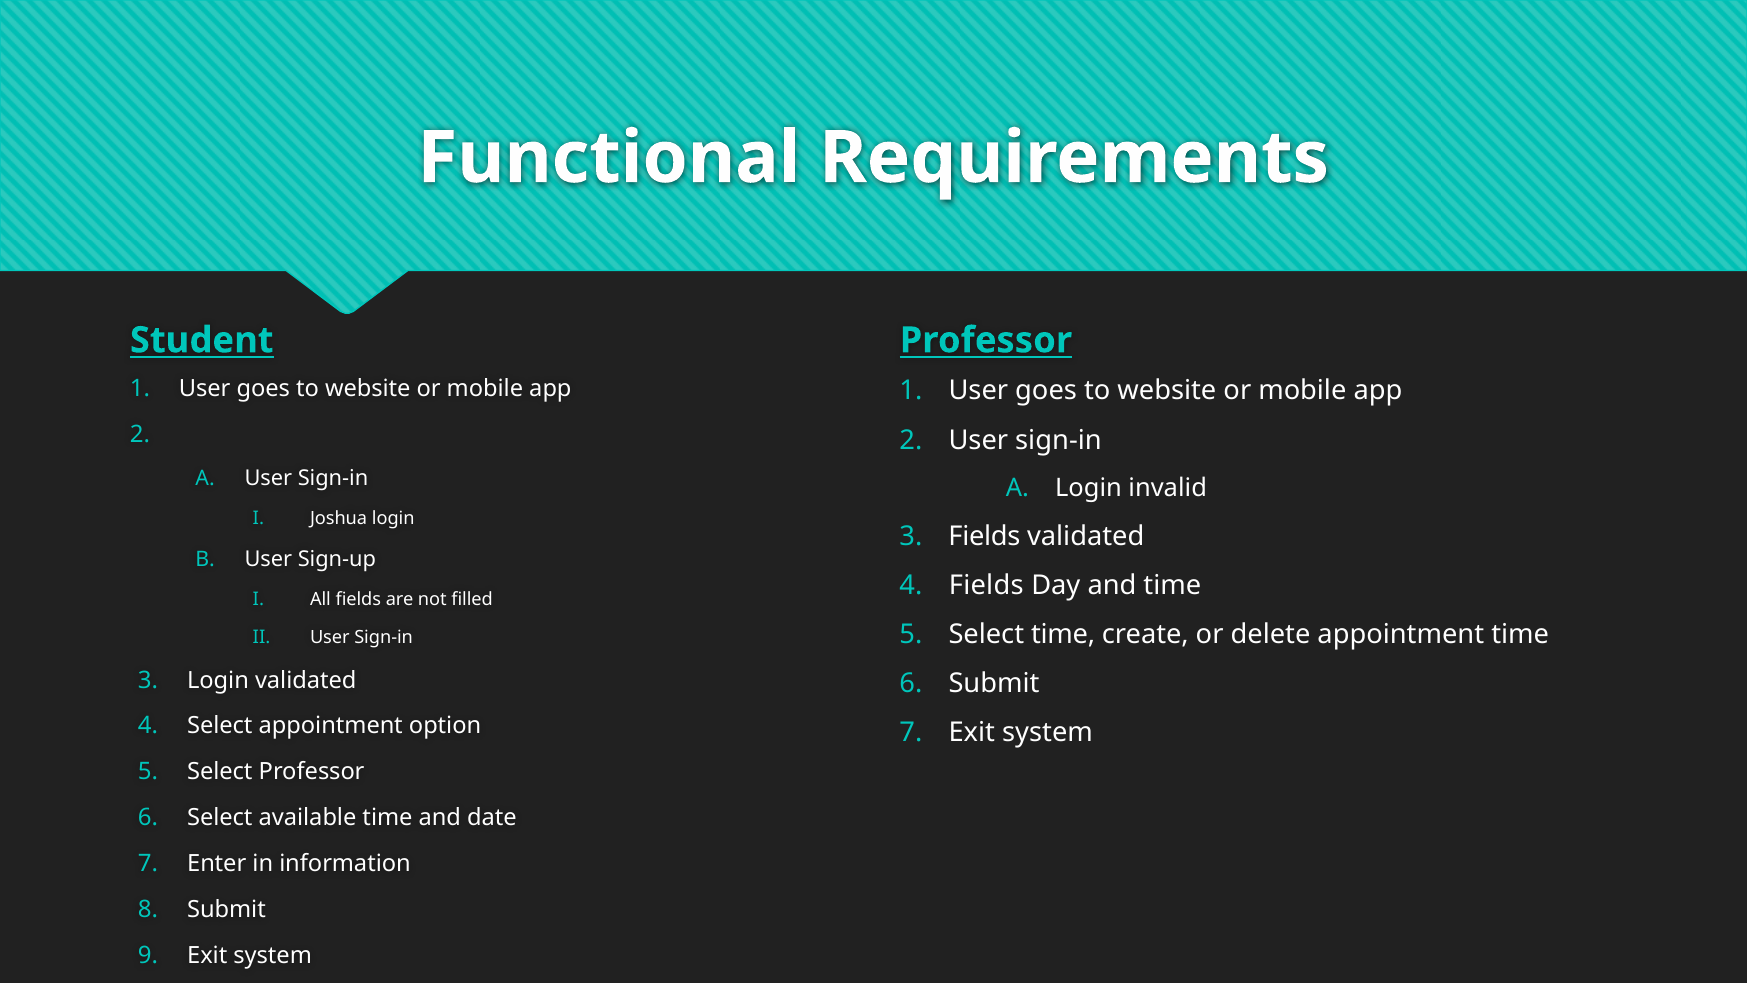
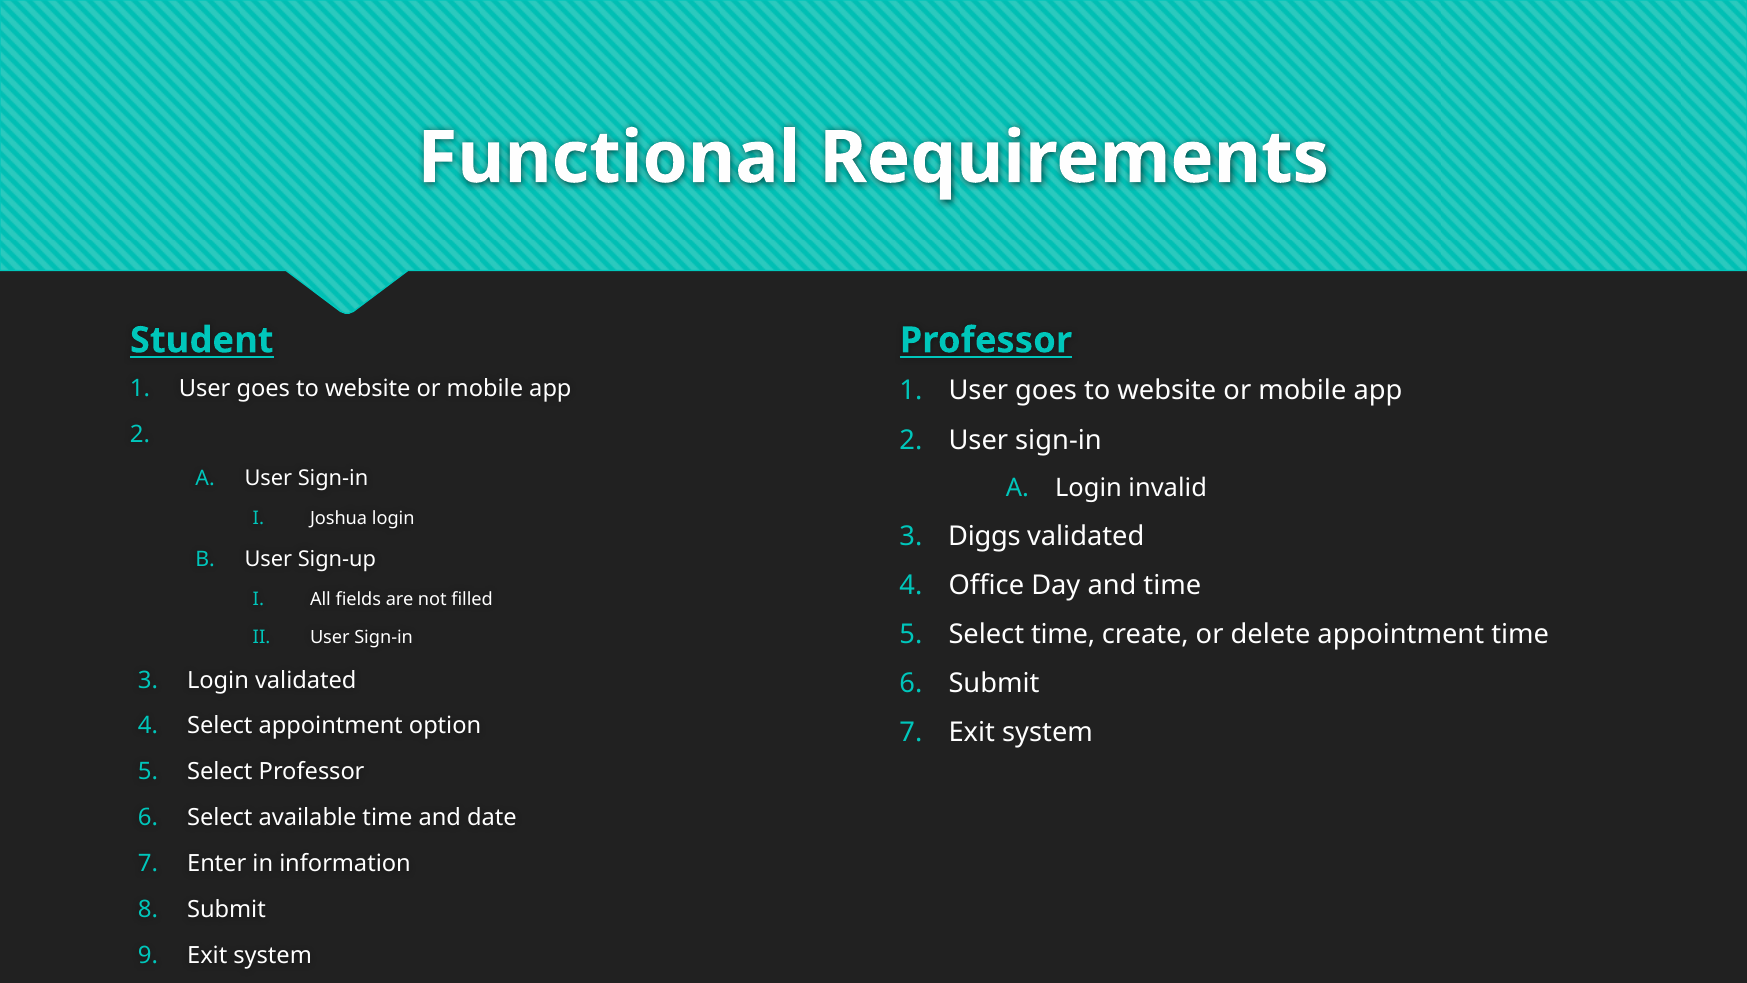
Fields at (984, 536): Fields -> Diggs
Fields at (986, 585): Fields -> Office
